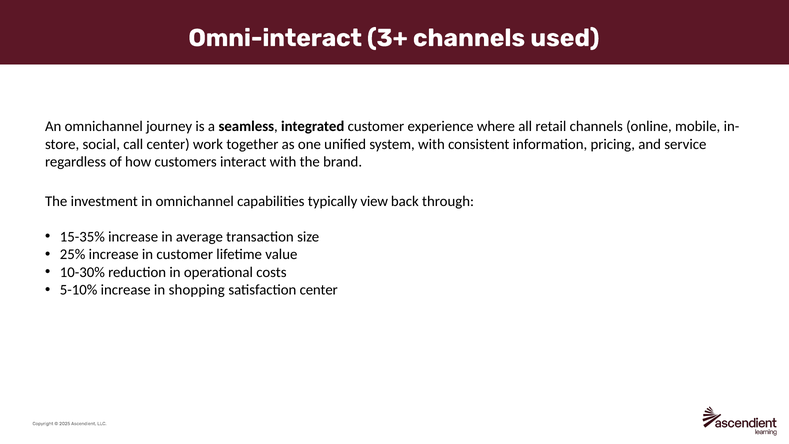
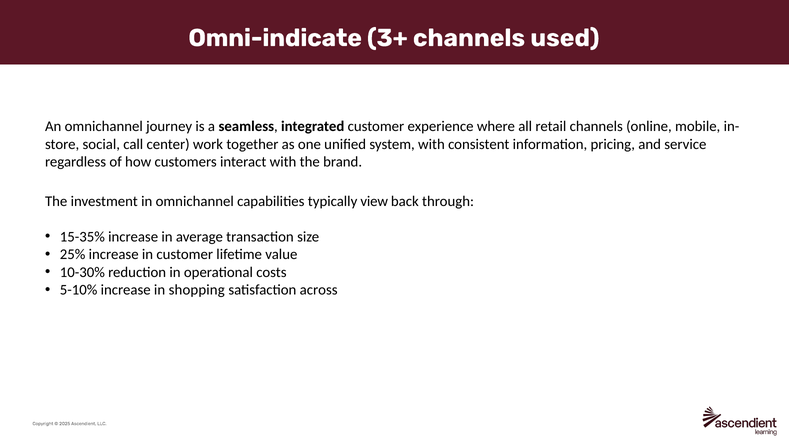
Omni-interact: Omni-interact -> Omni-indicate
satisfaction center: center -> across
